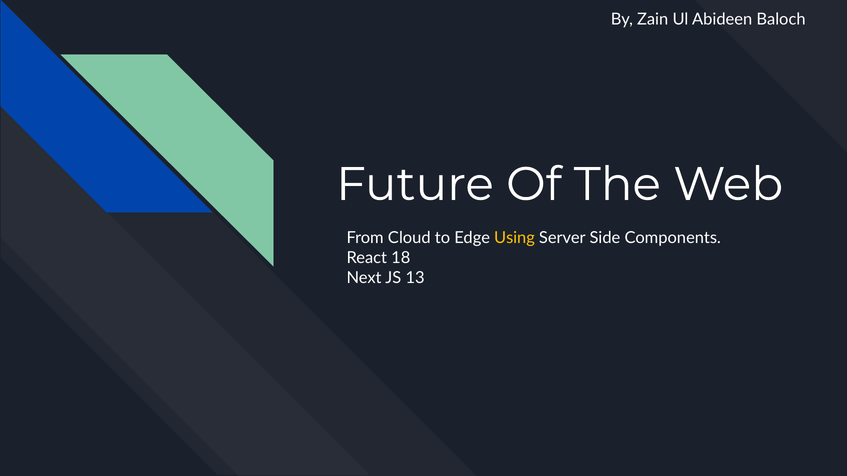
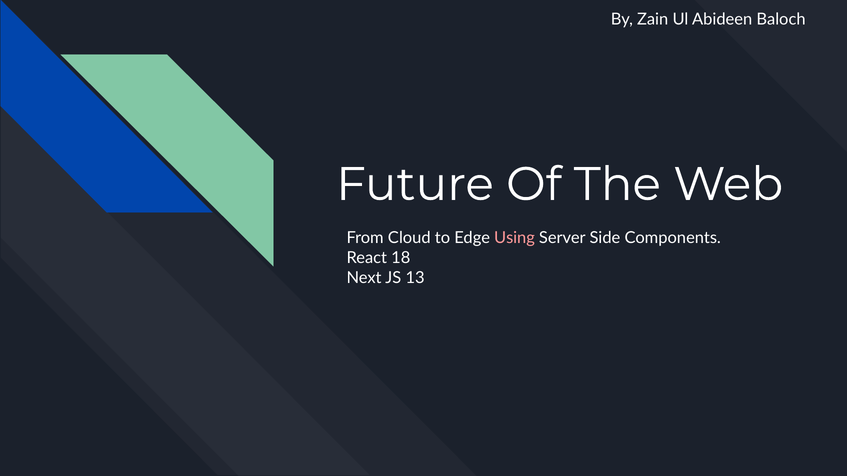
Using colour: yellow -> pink
